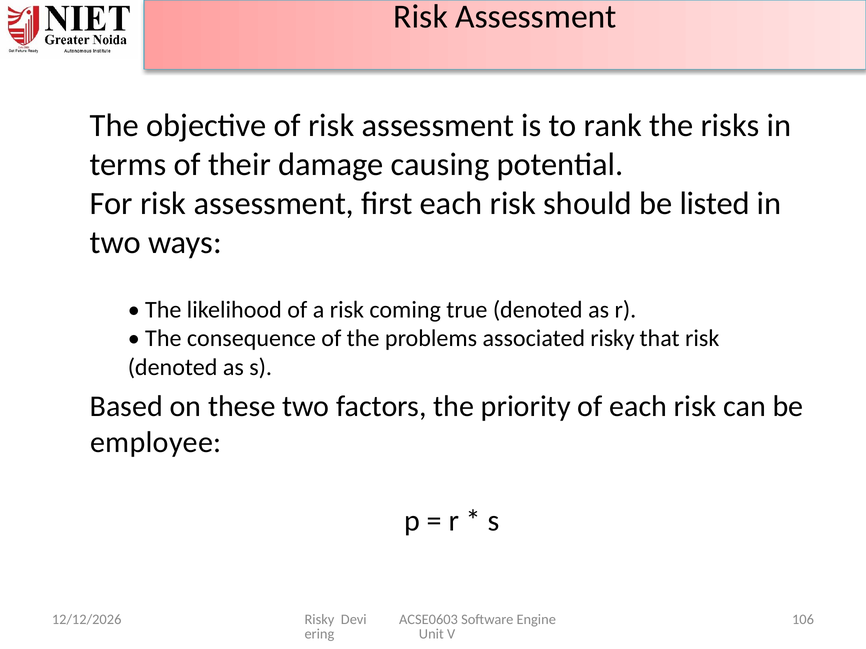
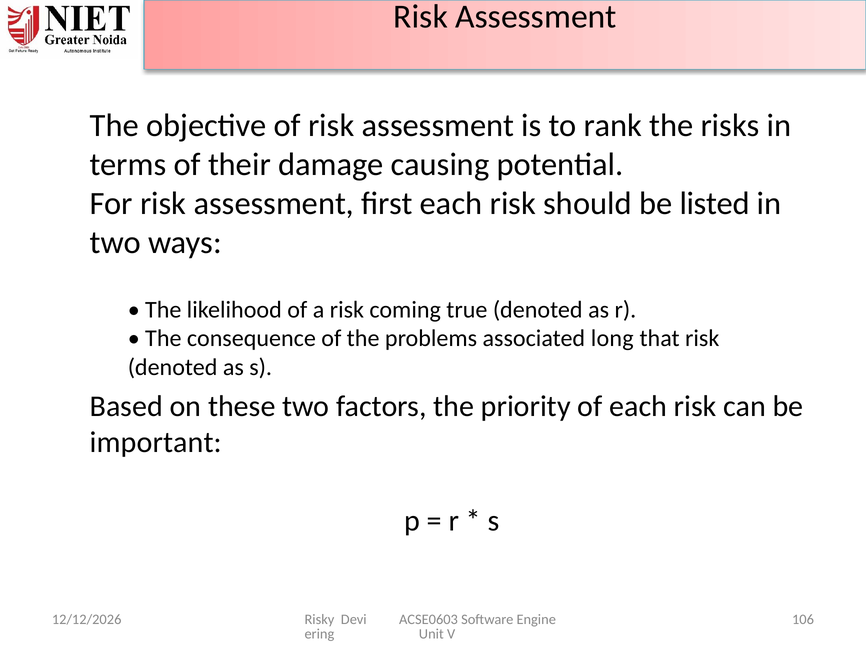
associated risky: risky -> long
employee: employee -> important
